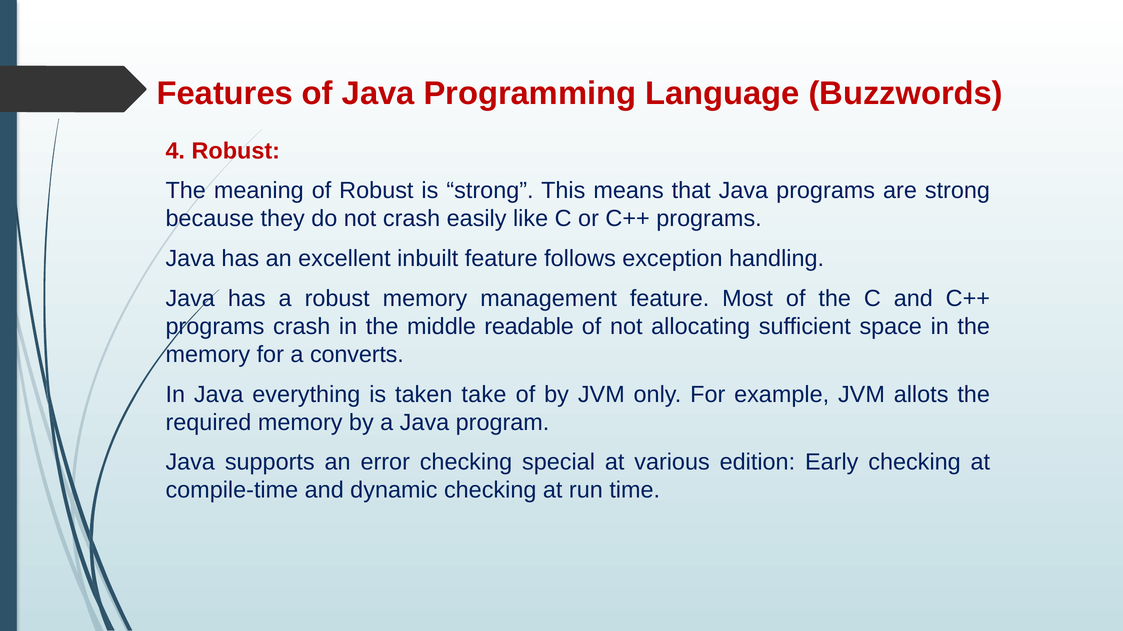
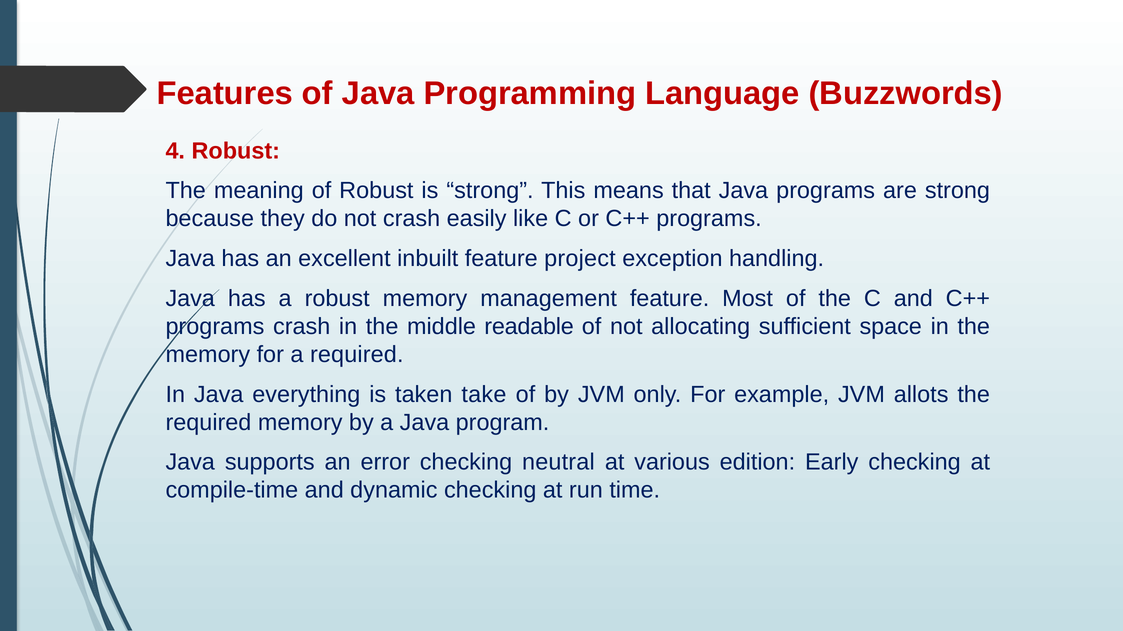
follows: follows -> project
a converts: converts -> required
special: special -> neutral
